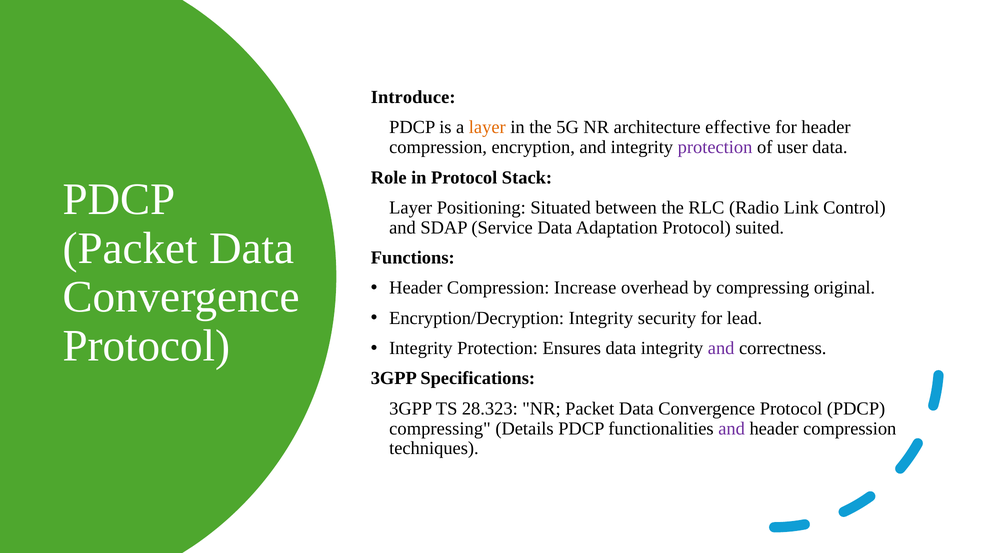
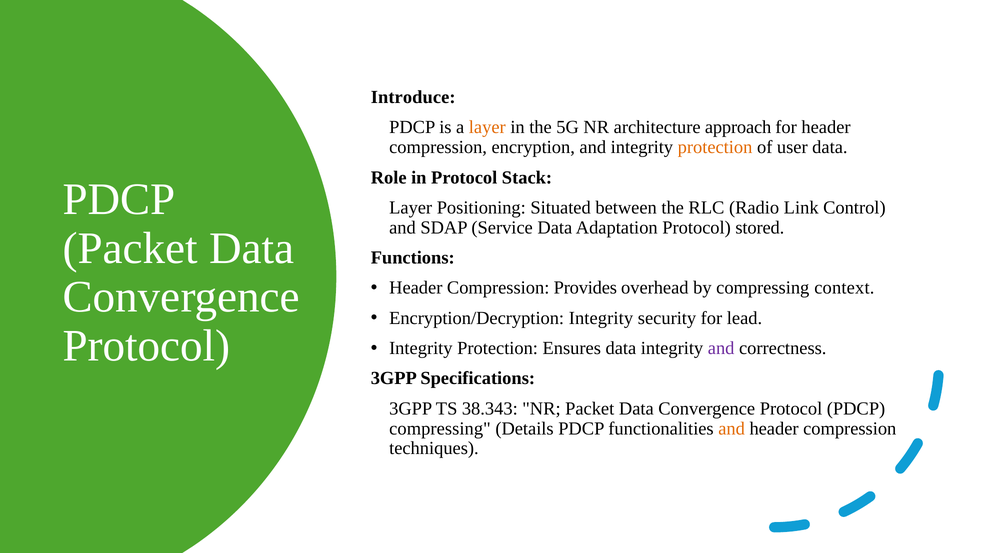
effective: effective -> approach
protection at (715, 147) colour: purple -> orange
suited: suited -> stored
Increase: Increase -> Provides
original: original -> context
28.323: 28.323 -> 38.343
and at (732, 429) colour: purple -> orange
